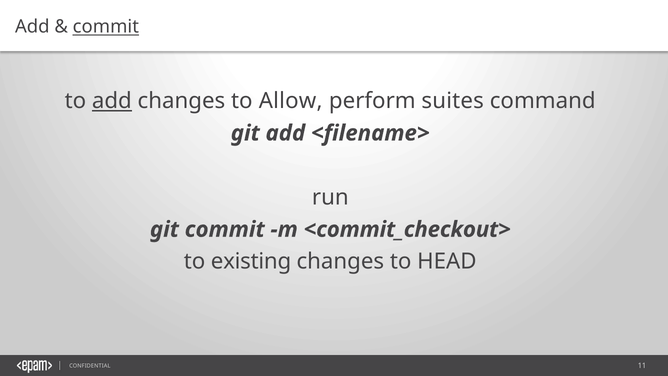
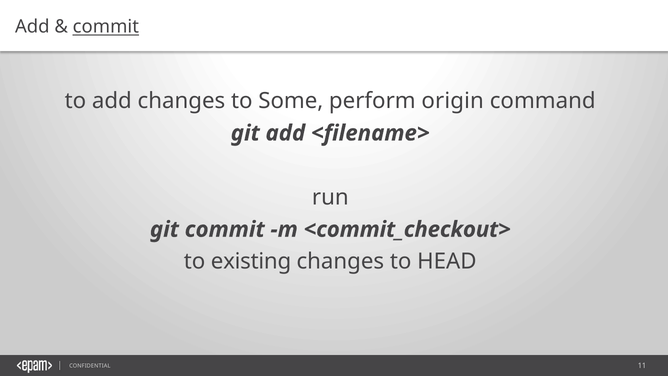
add at (112, 101) underline: present -> none
Allow: Allow -> Some
suites: suites -> origin
